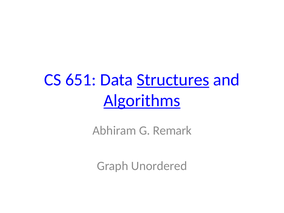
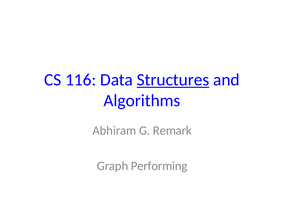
651: 651 -> 116
Algorithms underline: present -> none
Unordered: Unordered -> Performing
